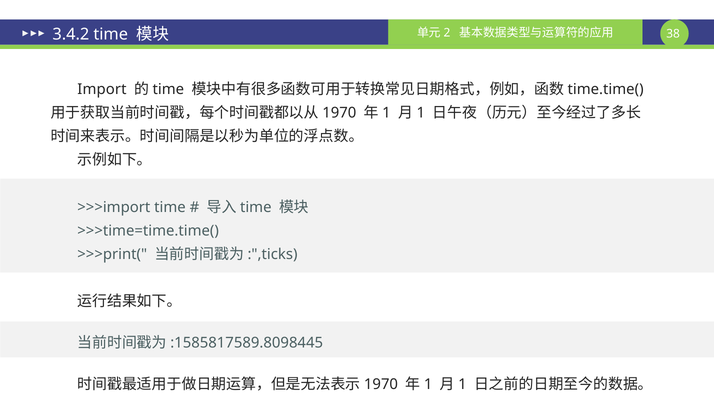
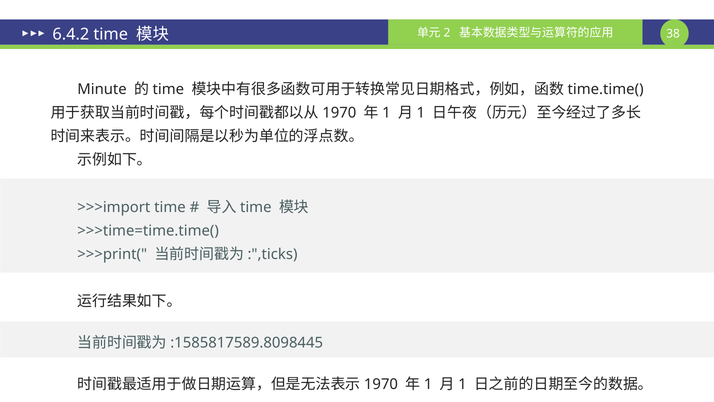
3.4.2: 3.4.2 -> 6.4.2
Import: Import -> Minute
